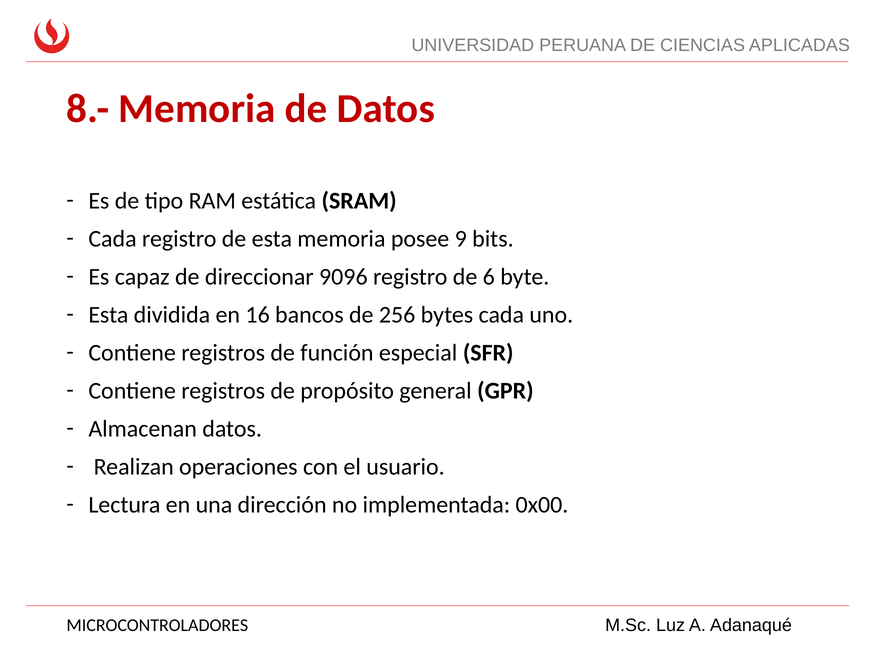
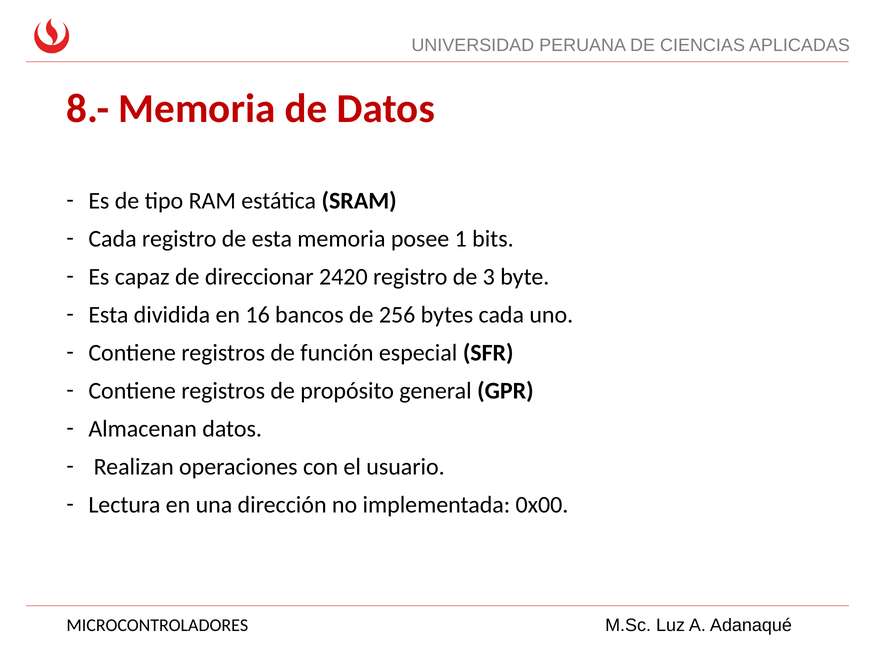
9: 9 -> 1
9096: 9096 -> 2420
6: 6 -> 3
